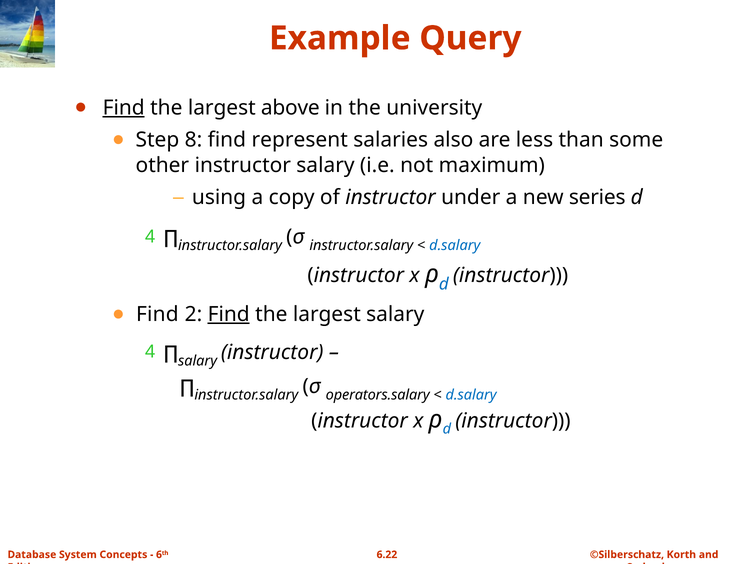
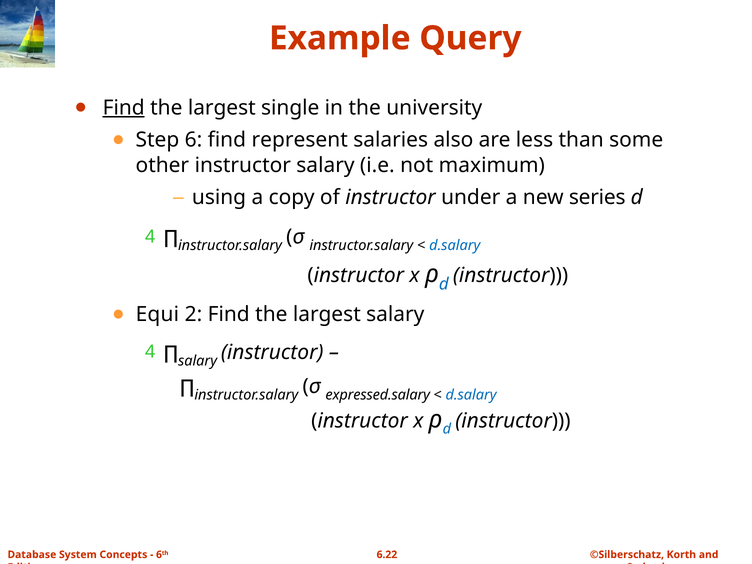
above: above -> single
8: 8 -> 6
Find at (157, 314): Find -> Equi
Find at (229, 314) underline: present -> none
operators.salary: operators.salary -> expressed.salary
